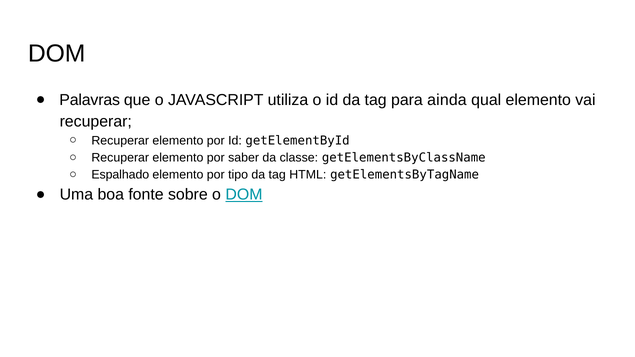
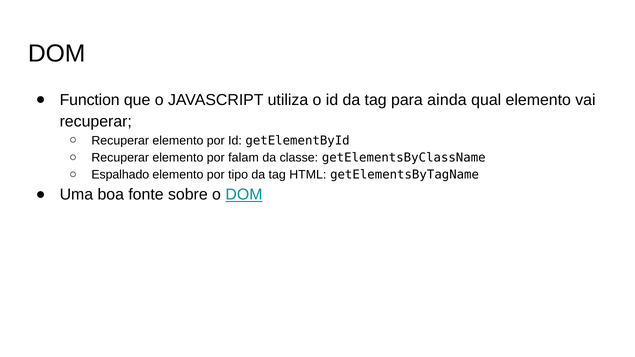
Palavras: Palavras -> Function
saber: saber -> falam
